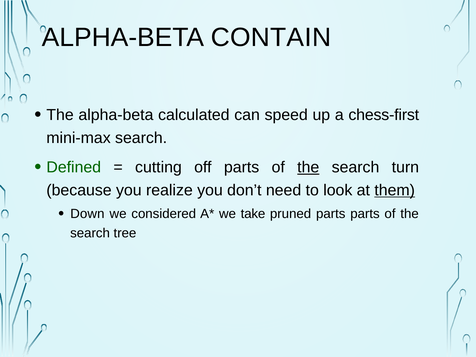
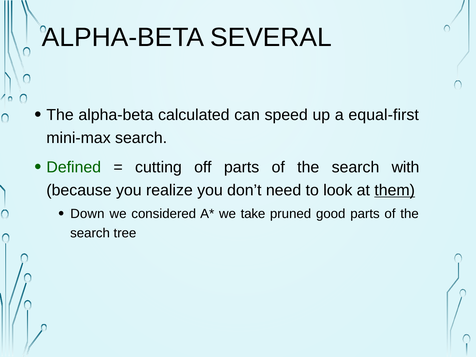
CONTAIN: CONTAIN -> SEVERAL
chess-first: chess-first -> equal-first
the at (308, 167) underline: present -> none
turn: turn -> with
pruned parts: parts -> good
